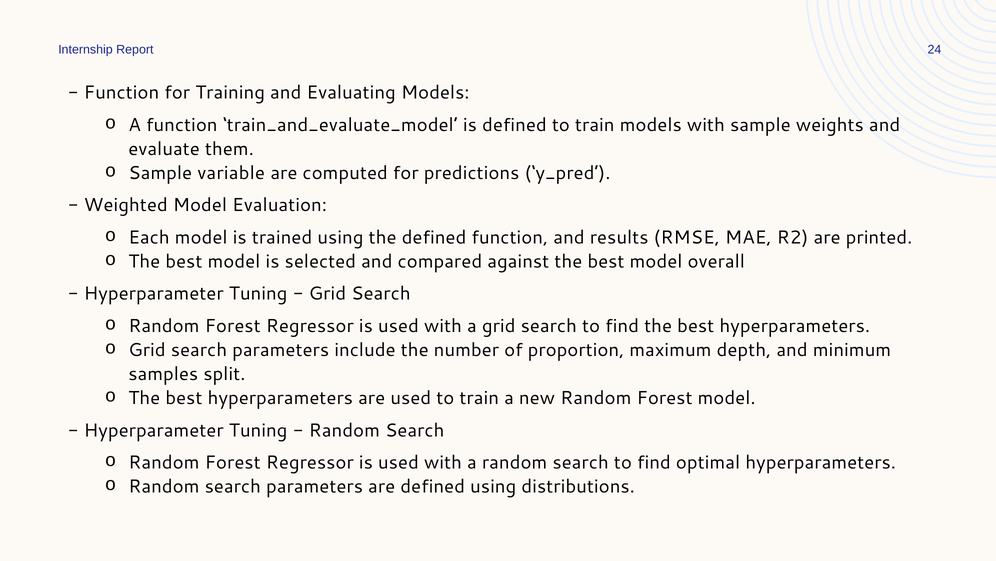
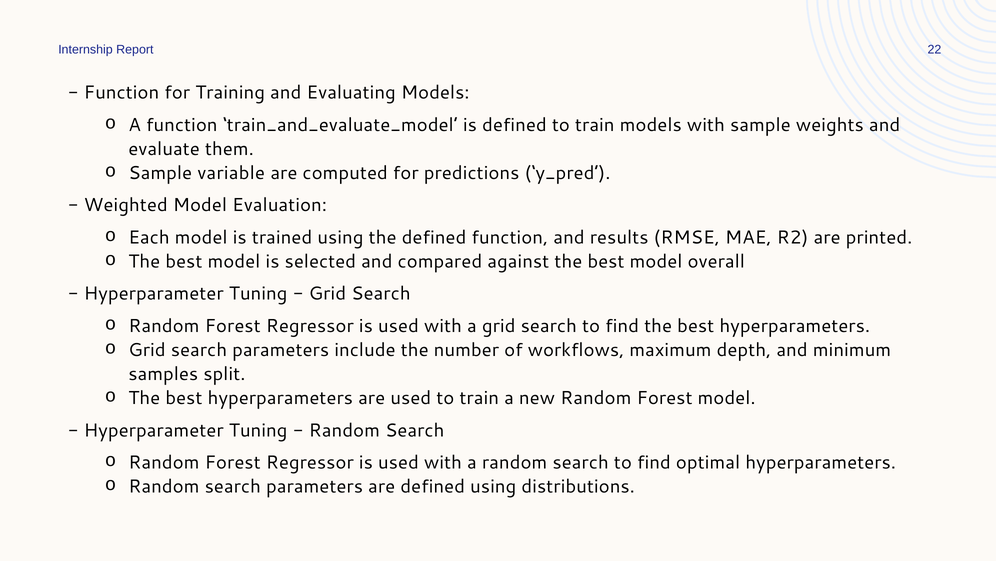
24: 24 -> 22
proportion: proportion -> workflows
